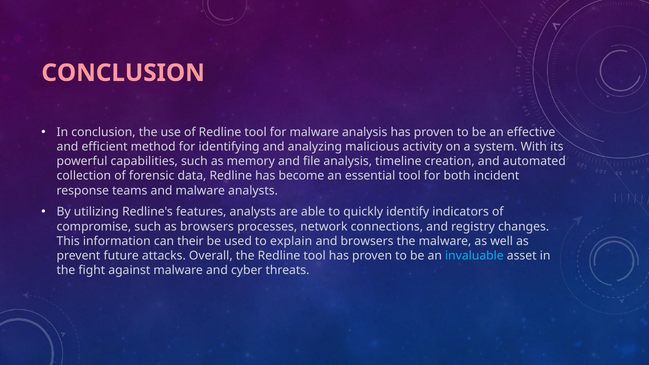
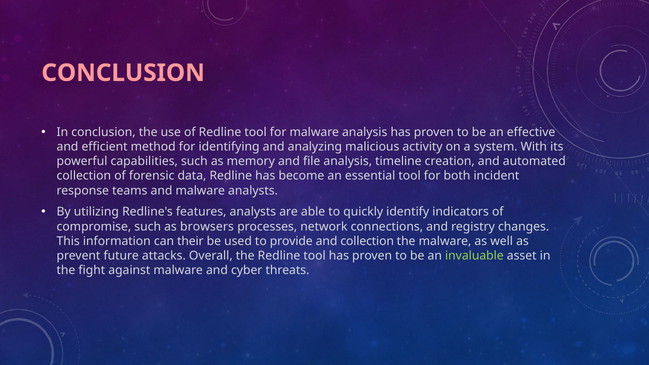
explain: explain -> provide
and browsers: browsers -> collection
invaluable colour: light blue -> light green
